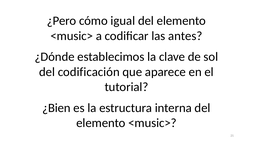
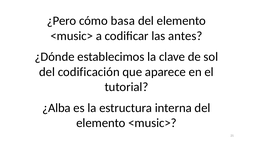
igual: igual -> basa
¿Bien: ¿Bien -> ¿Alba
